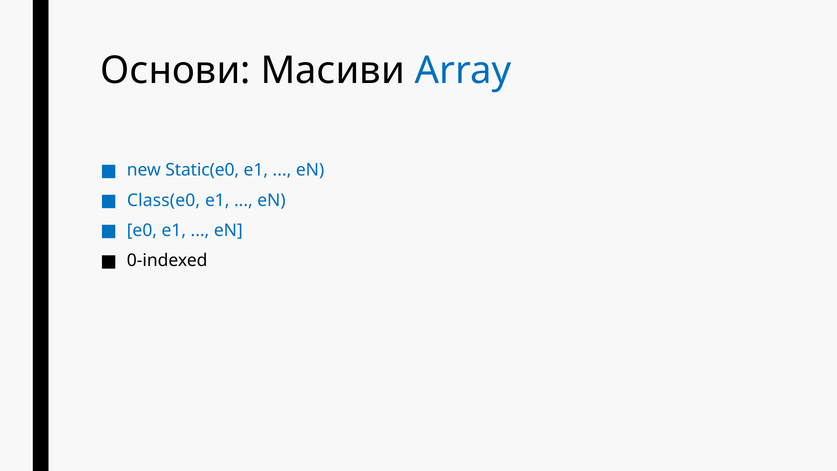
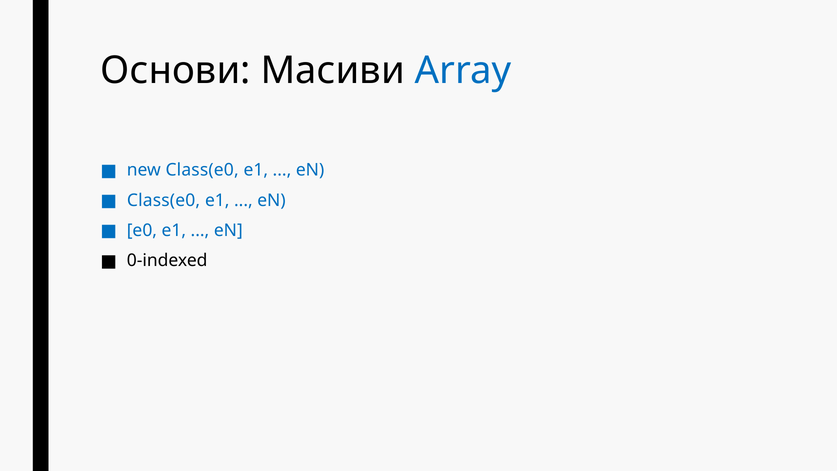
new Static(e0: Static(e0 -> Class(e0
